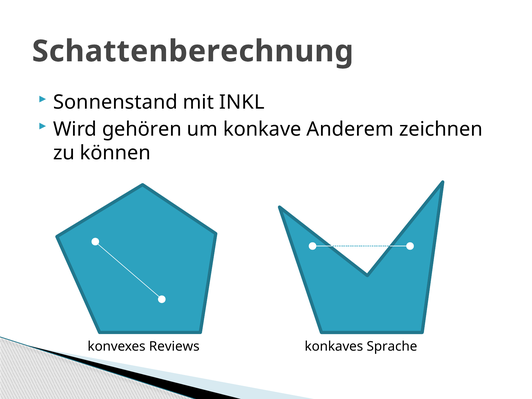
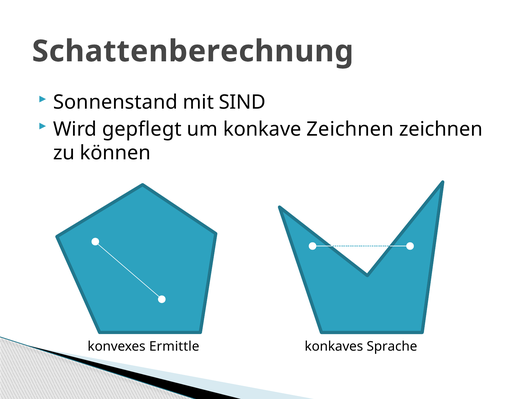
INKL: INKL -> SIND
gehören: gehören -> gepflegt
konkave Anderem: Anderem -> Zeichnen
Reviews: Reviews -> Ermittle
